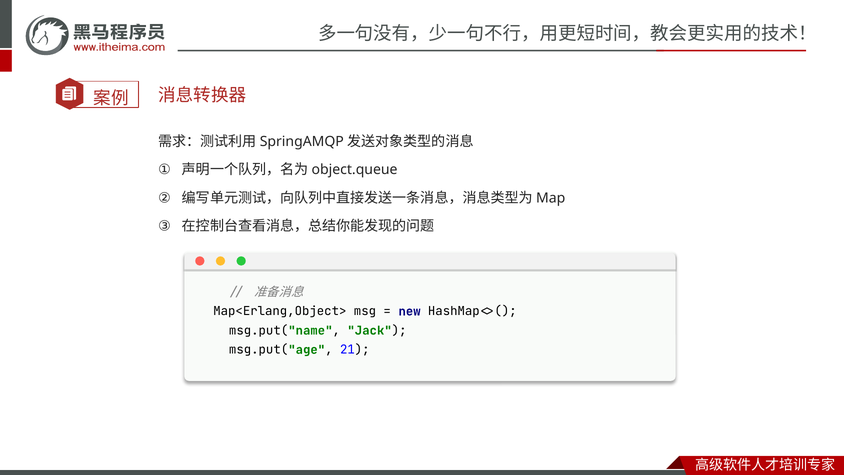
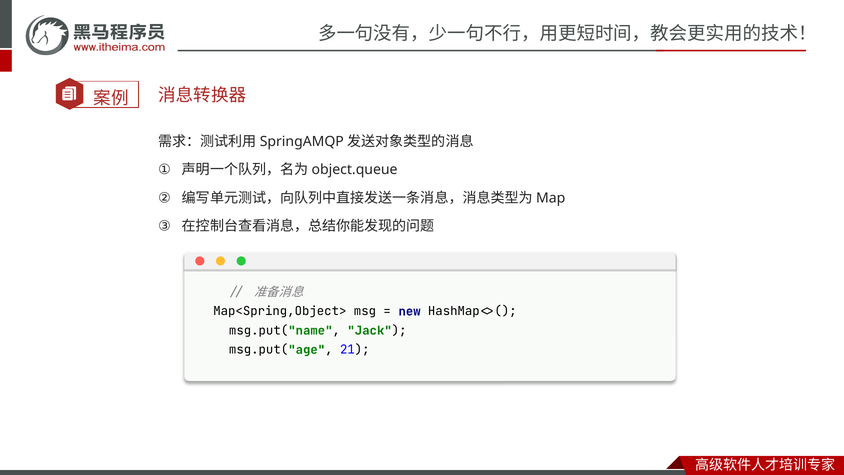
Map<Erlang,Object>: Map<Erlang,Object> -> Map<Spring,Object>
